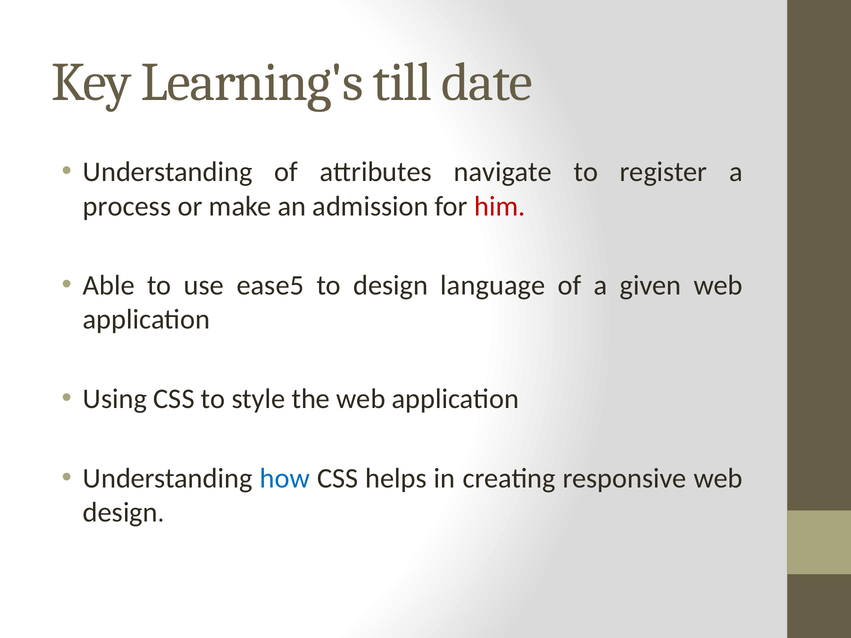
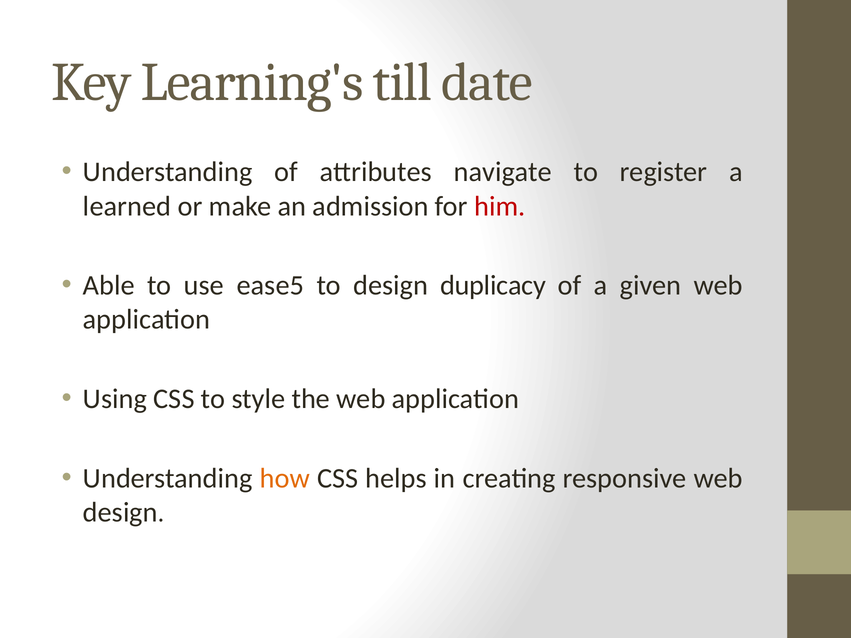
process: process -> learned
language: language -> duplicacy
how colour: blue -> orange
